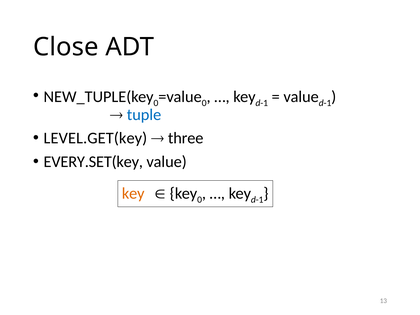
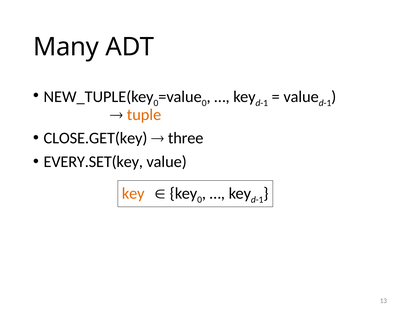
Close: Close -> Many
tuple colour: blue -> orange
LEVEL.GET(key: LEVEL.GET(key -> CLOSE.GET(key
